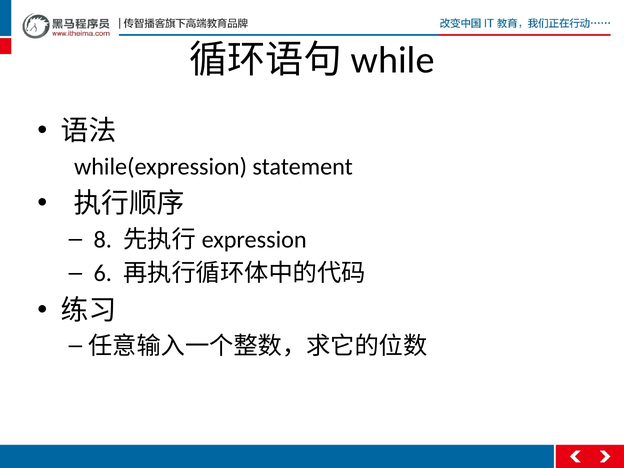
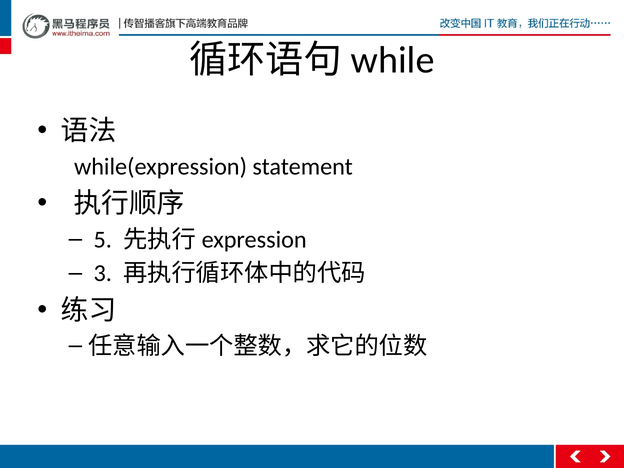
8: 8 -> 5
6: 6 -> 3
